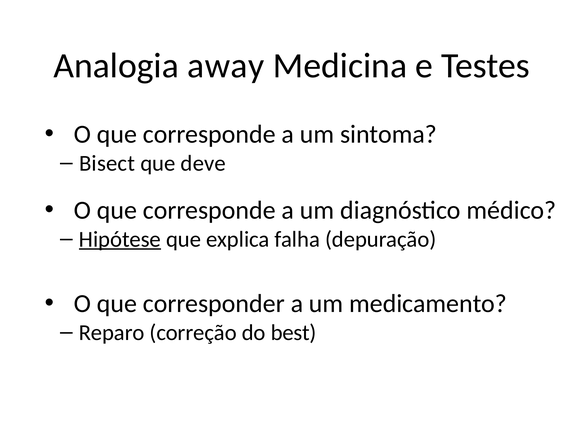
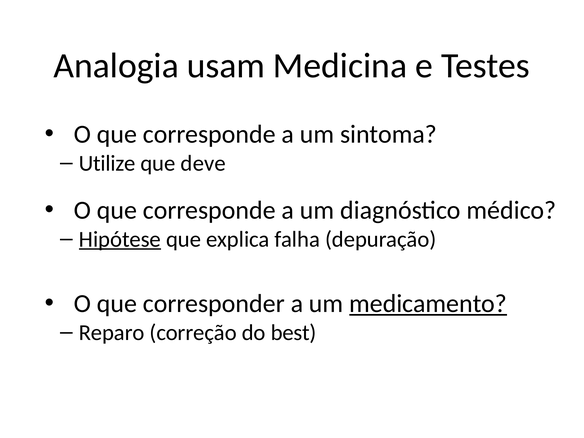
away: away -> usam
Bisect: Bisect -> Utilize
medicamento underline: none -> present
